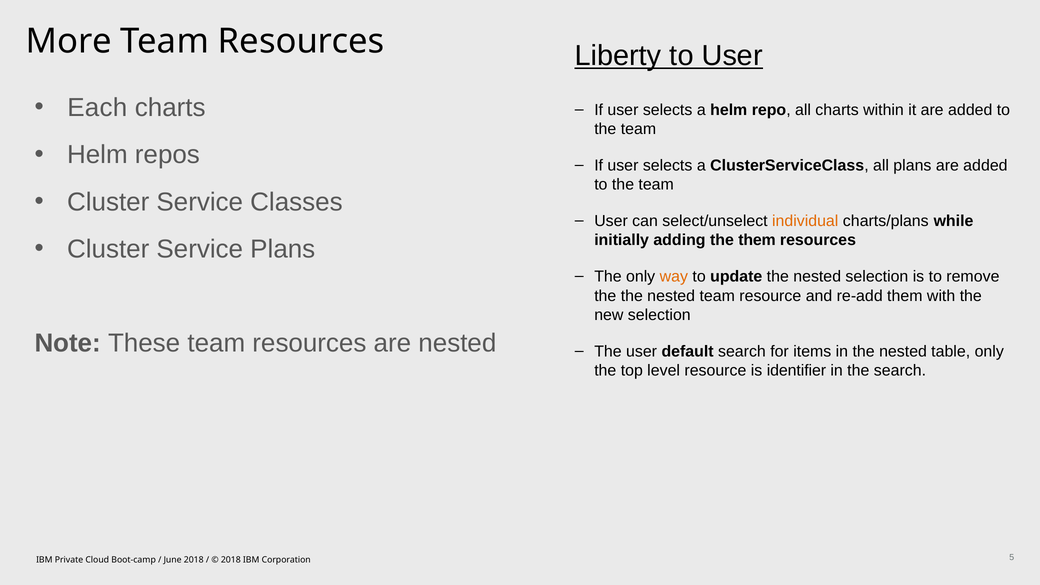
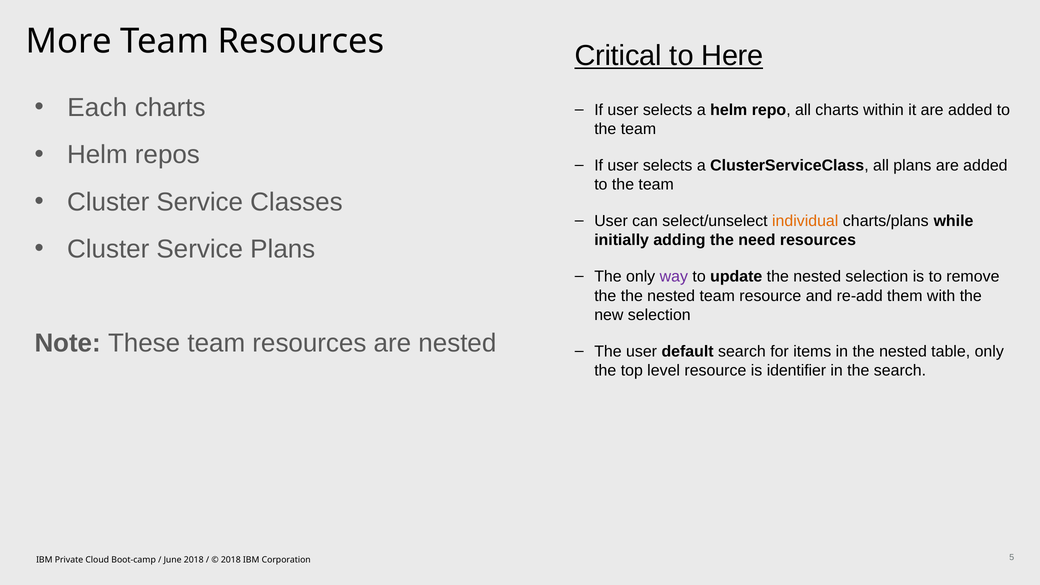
Liberty: Liberty -> Critical
to User: User -> Here
the them: them -> need
way colour: orange -> purple
